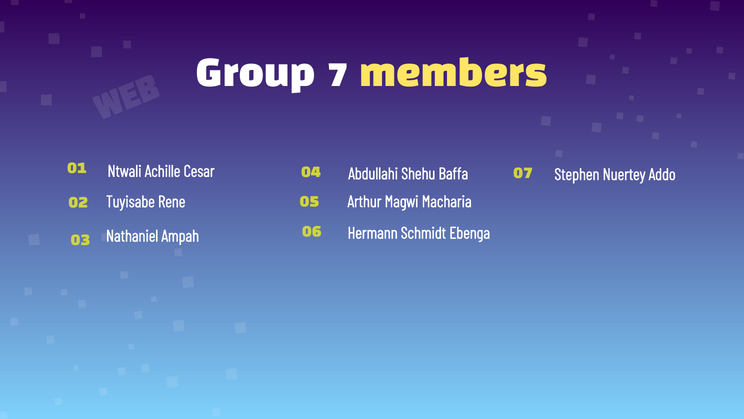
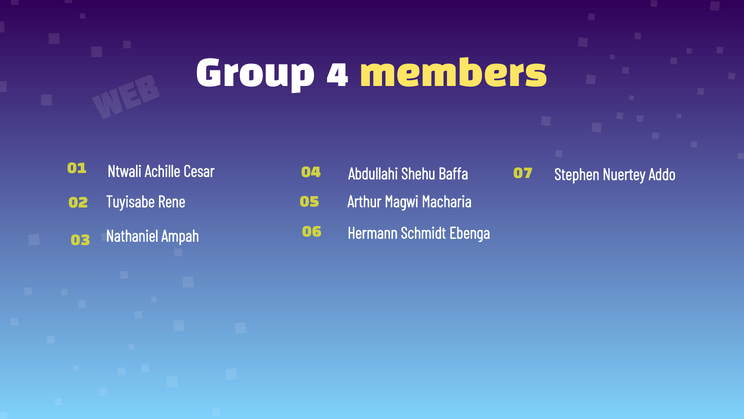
7: 7 -> 4
